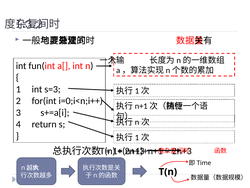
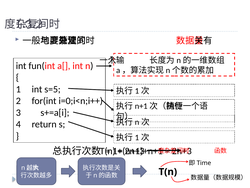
s=3: s=3 -> s=5
